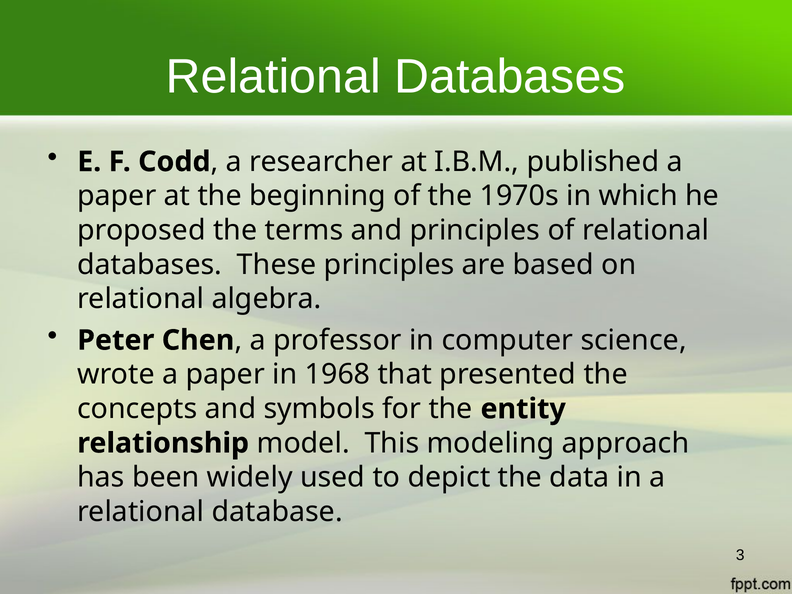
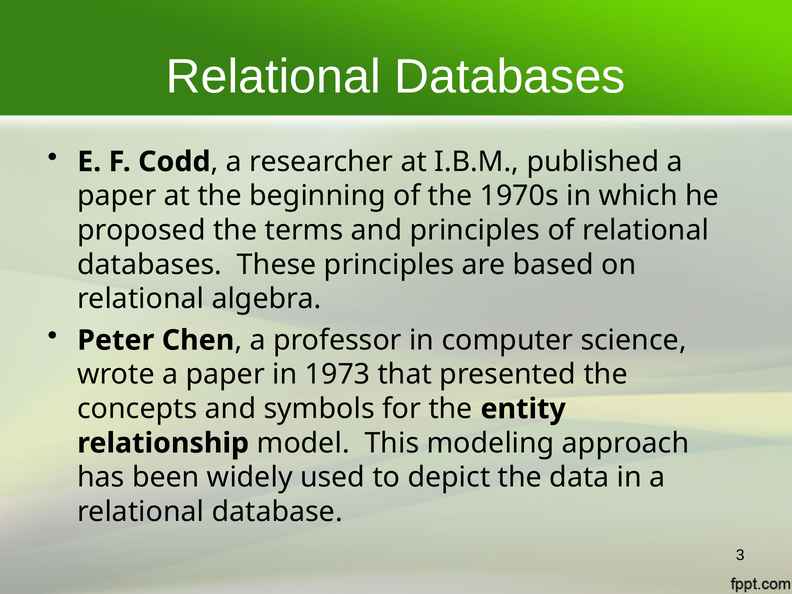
1968: 1968 -> 1973
